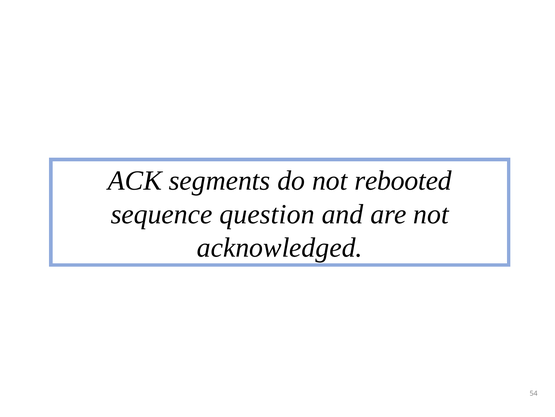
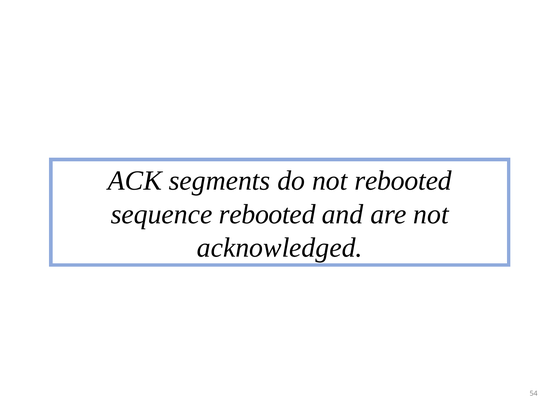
sequence question: question -> rebooted
